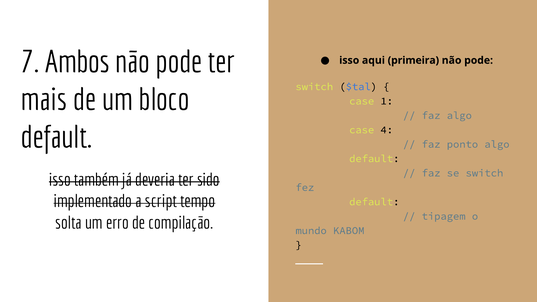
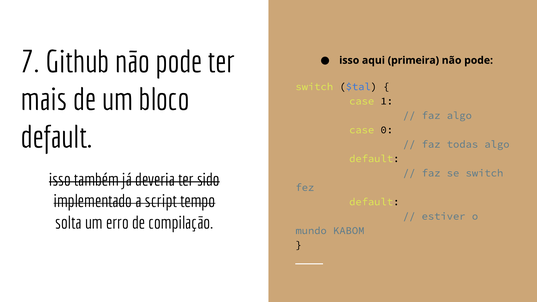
Ambos: Ambos -> Github
4: 4 -> 0
ponto: ponto -> todas
tipagem: tipagem -> estiver
